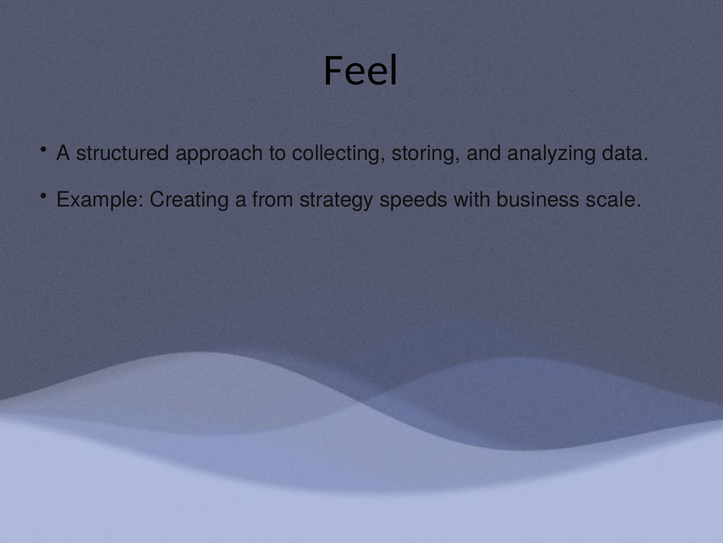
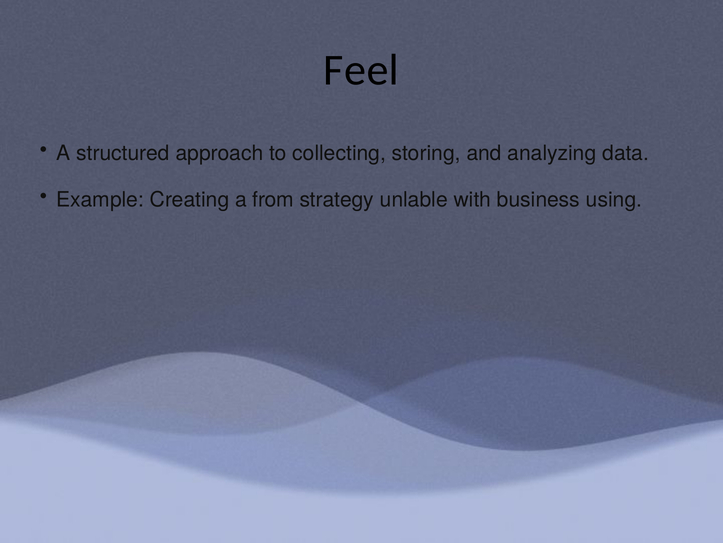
speeds: speeds -> unlable
scale: scale -> using
